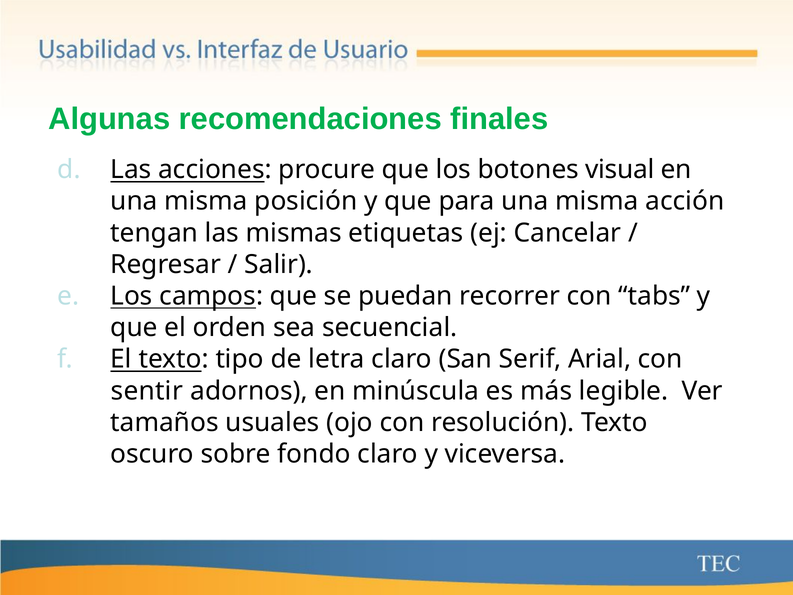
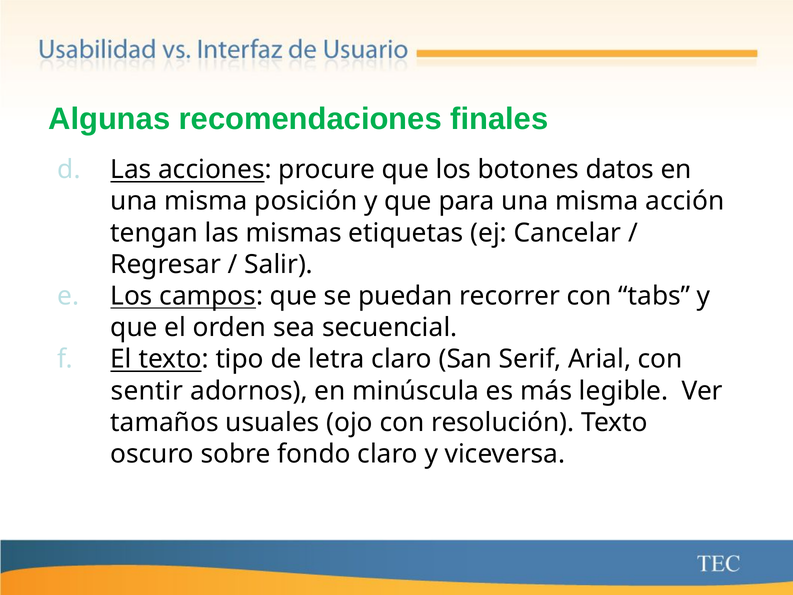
visual: visual -> datos
